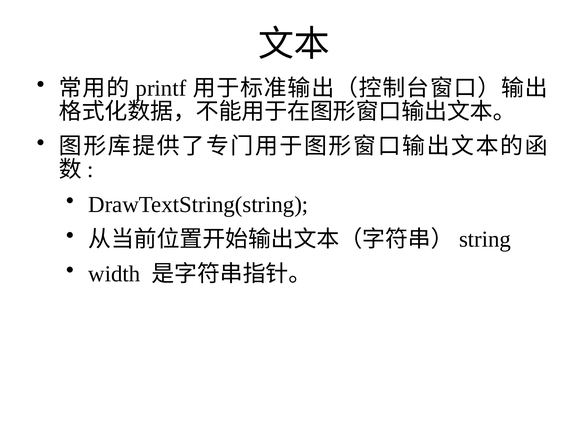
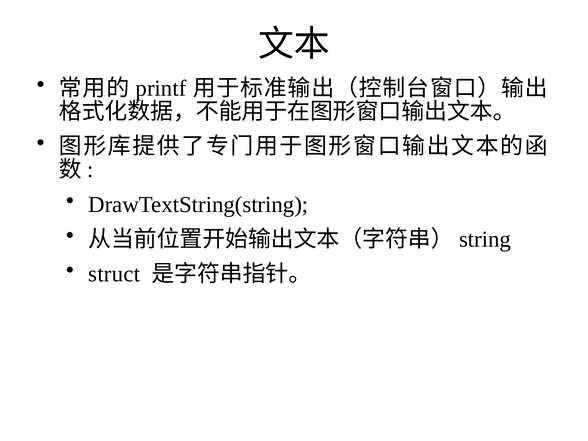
width: width -> struct
